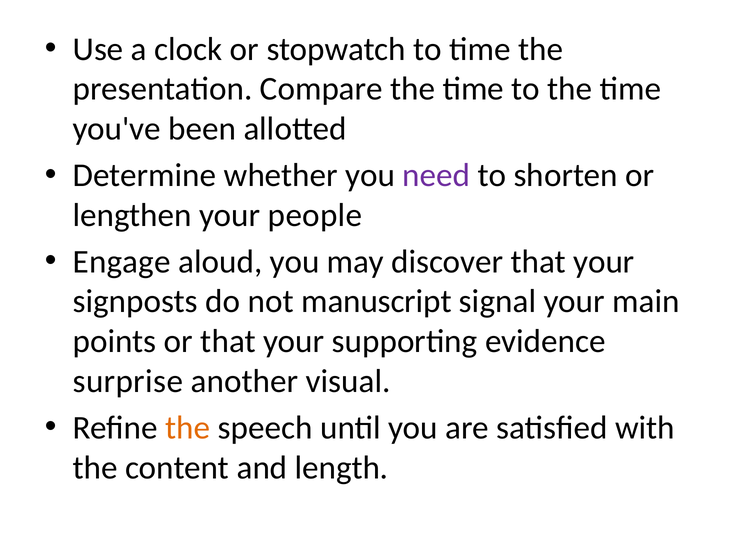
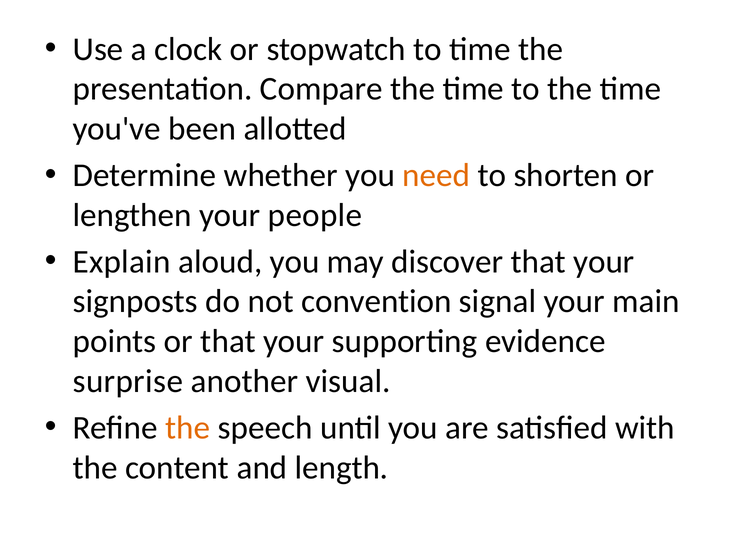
need colour: purple -> orange
Engage: Engage -> Explain
manuscript: manuscript -> convention
